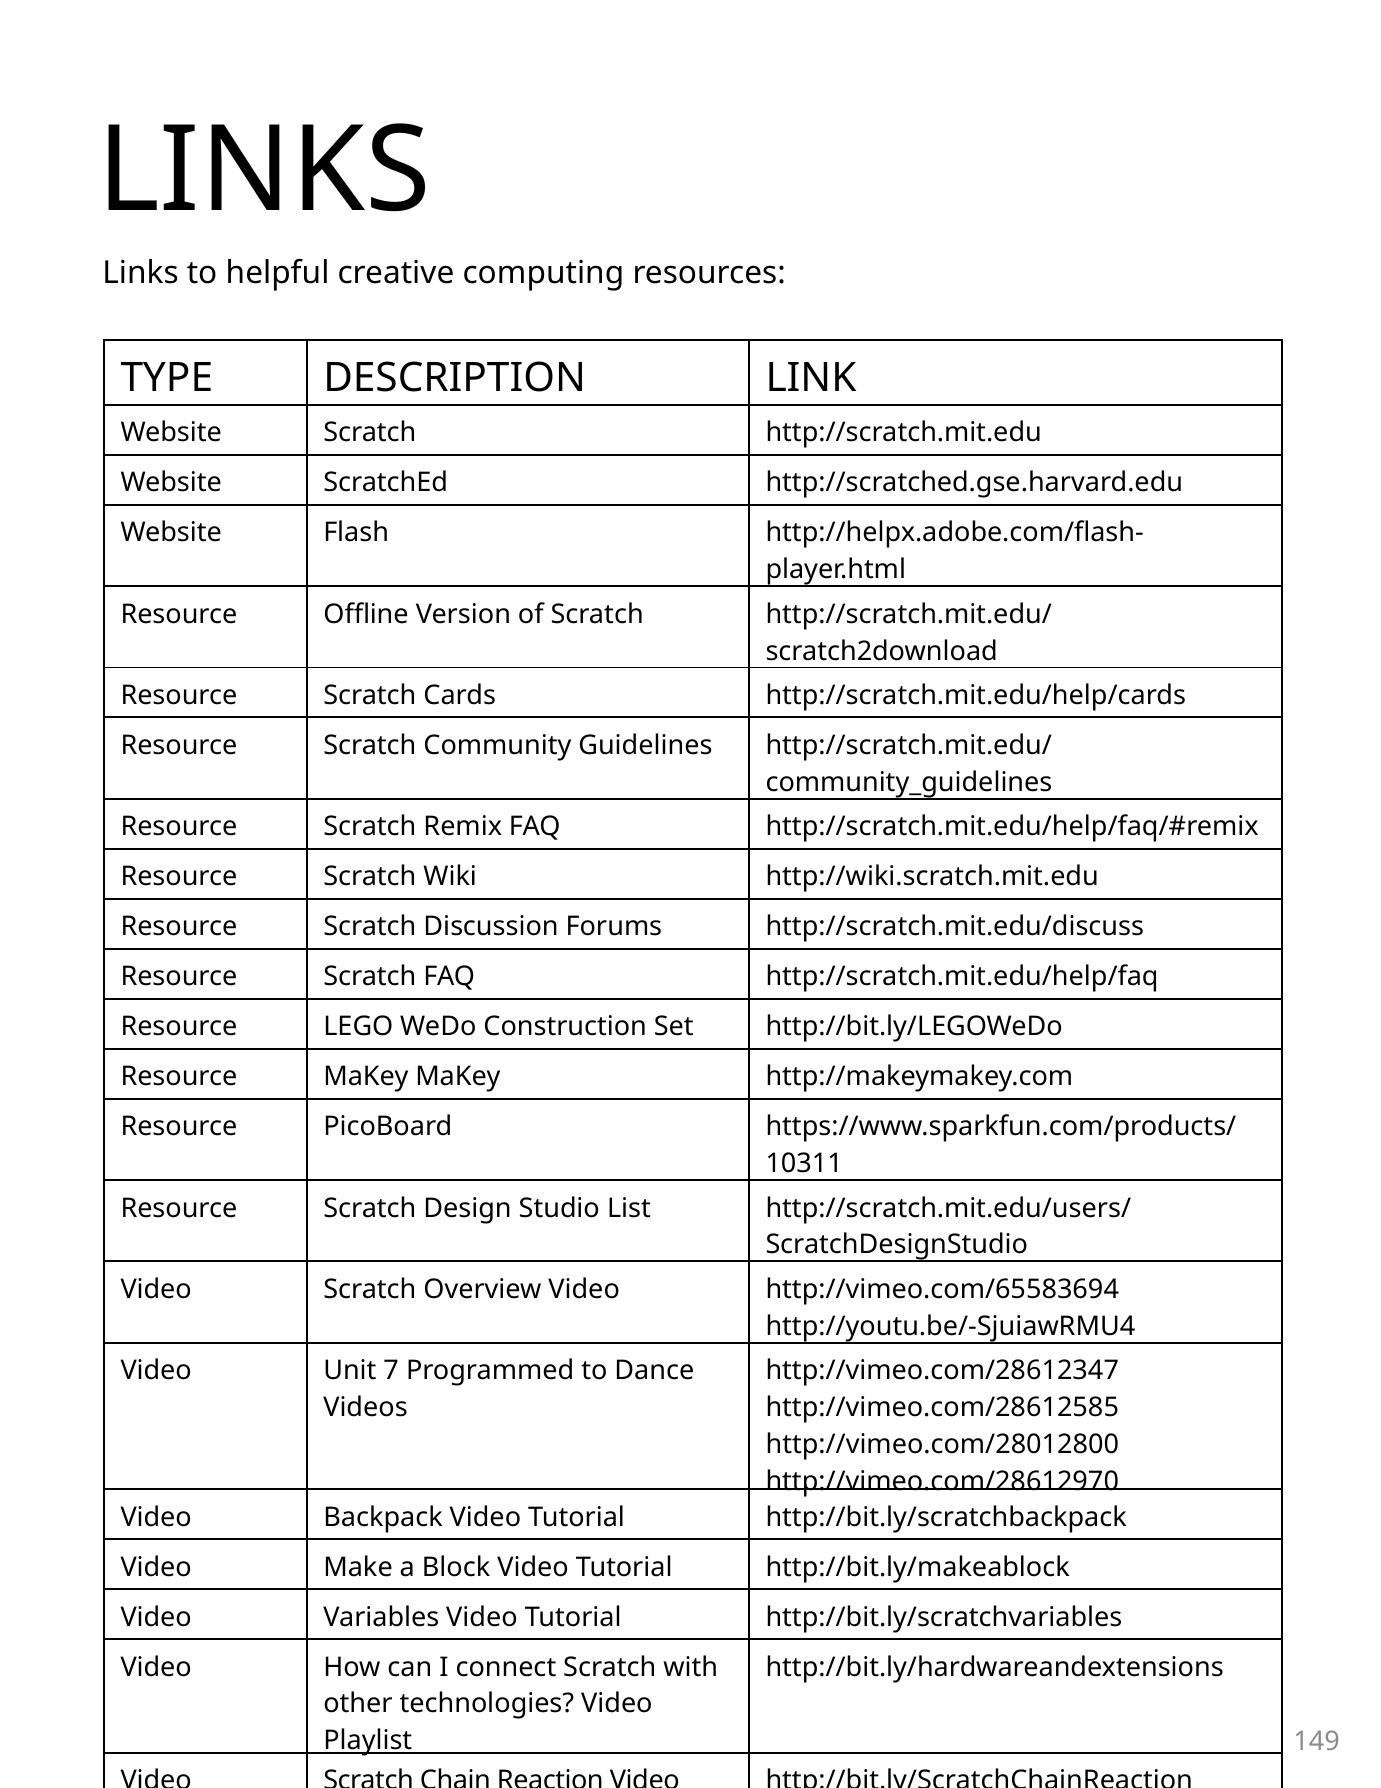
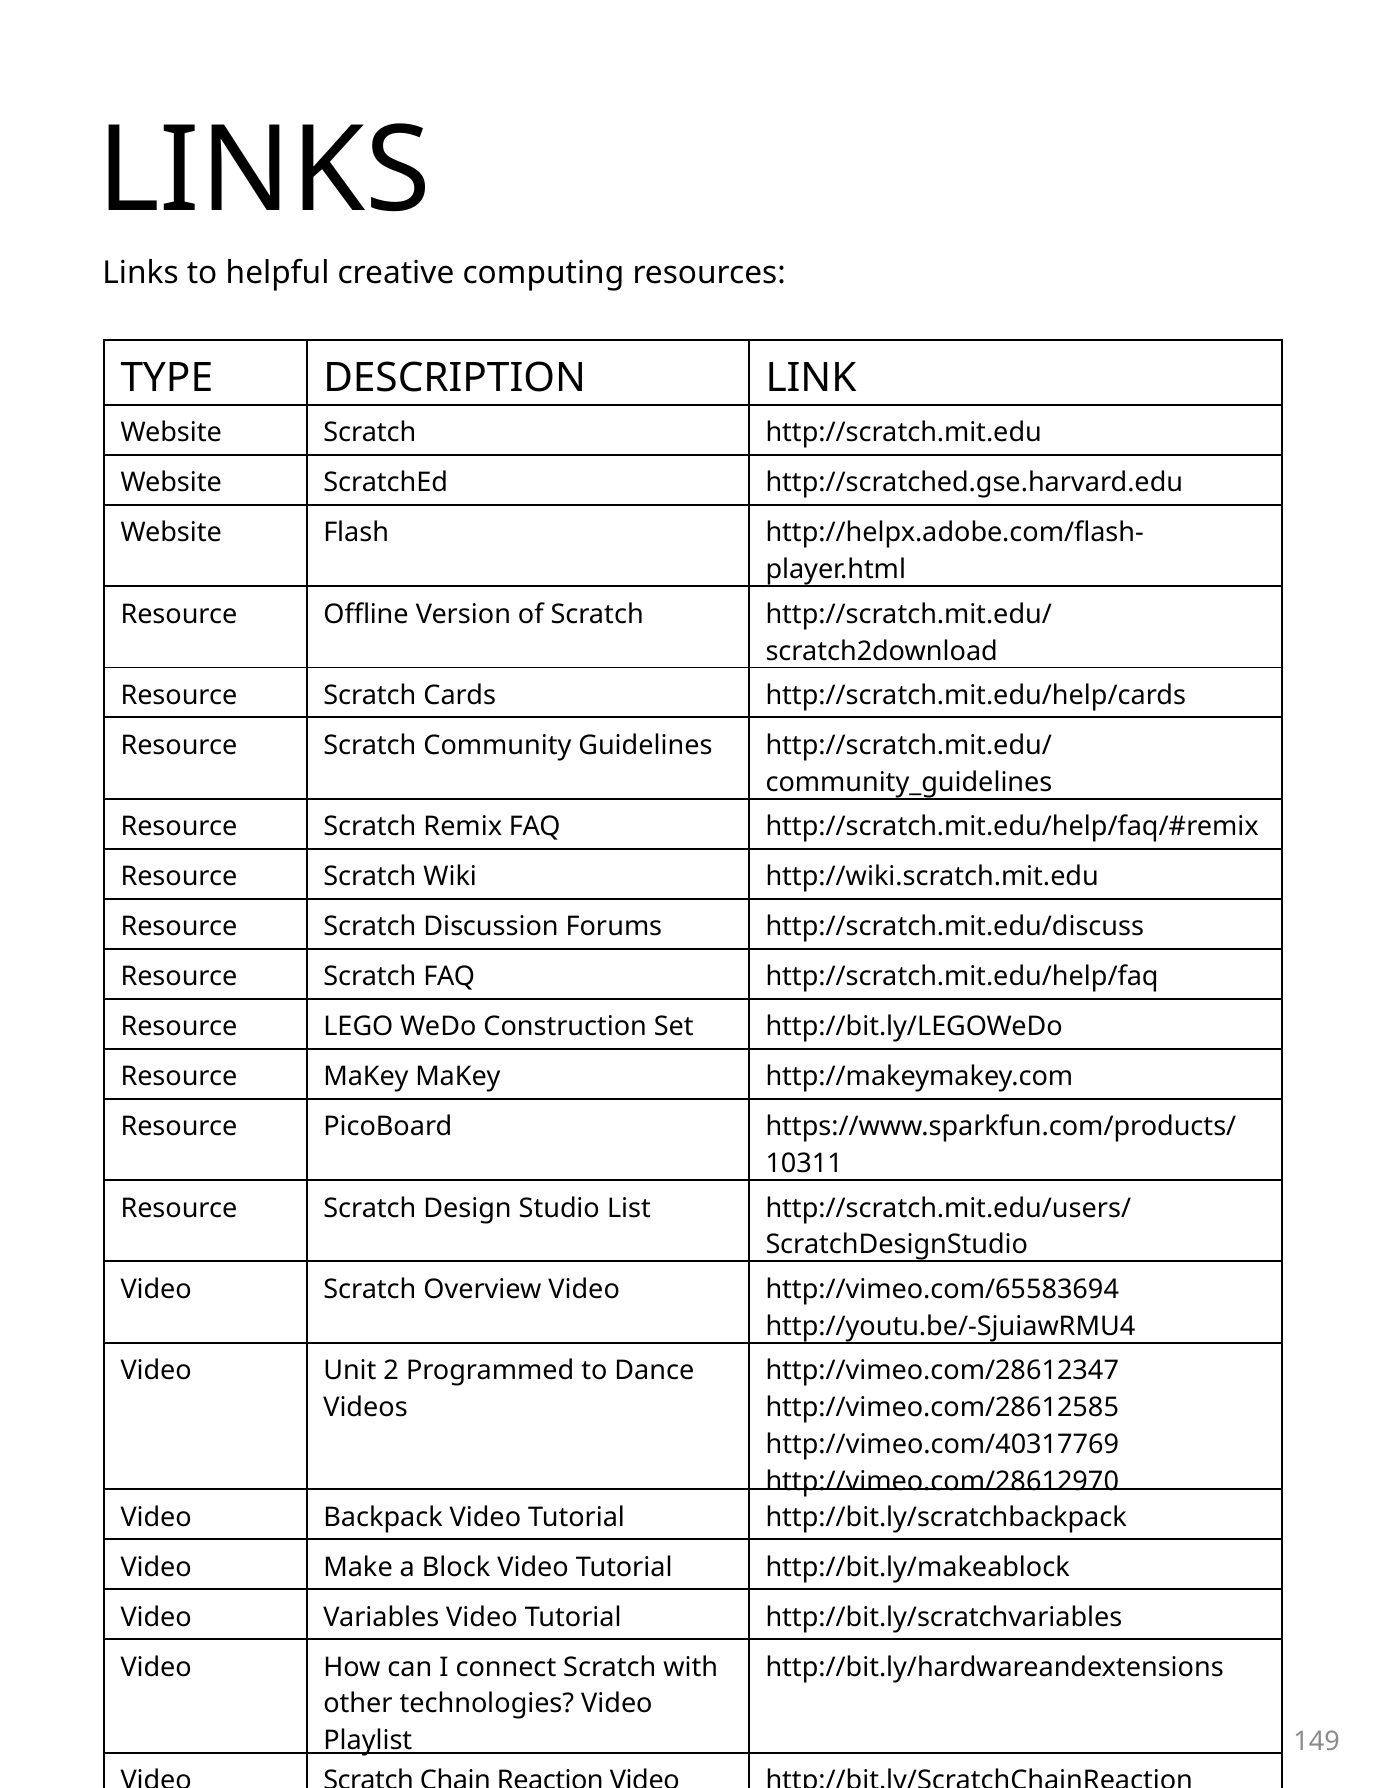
7: 7 -> 2
http://vimeo.com/28012800: http://vimeo.com/28012800 -> http://vimeo.com/40317769
